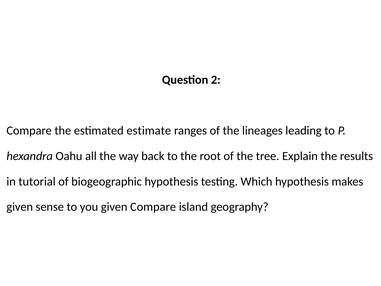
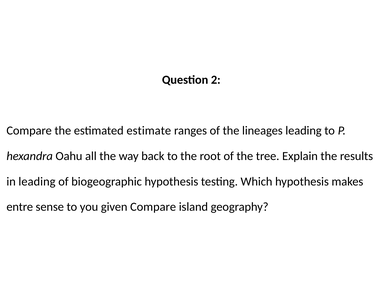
in tutorial: tutorial -> leading
given at (20, 207): given -> entre
